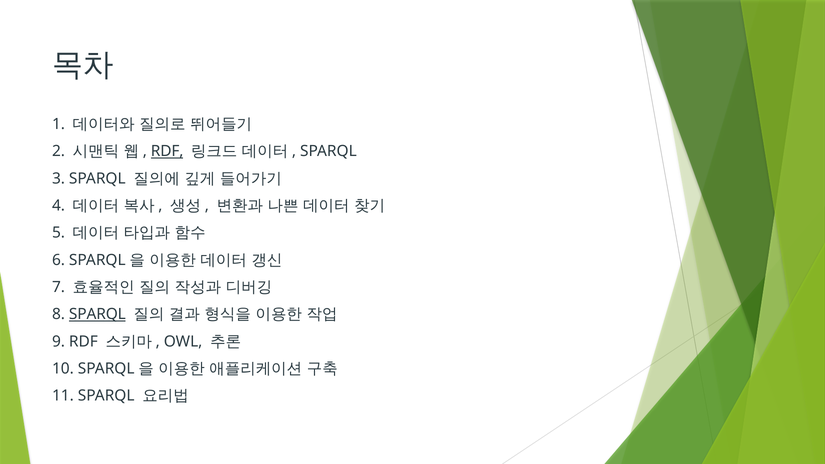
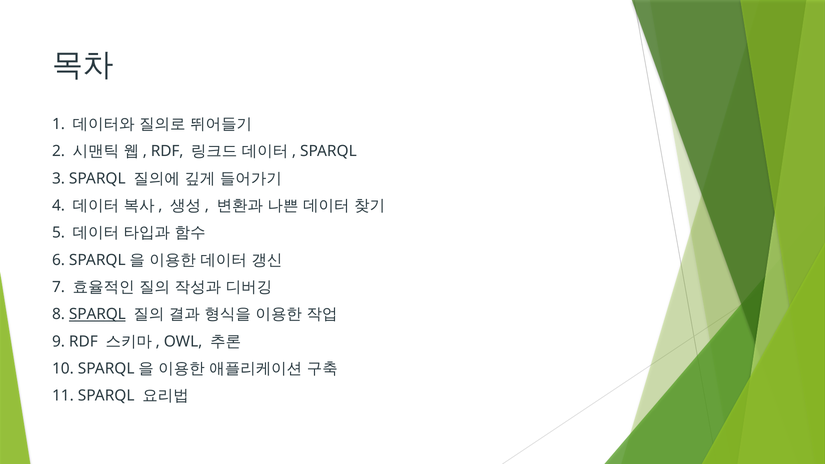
RDF at (167, 151) underline: present -> none
